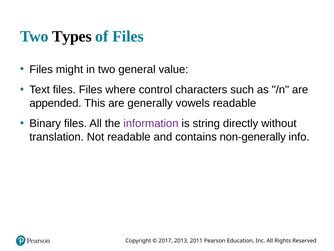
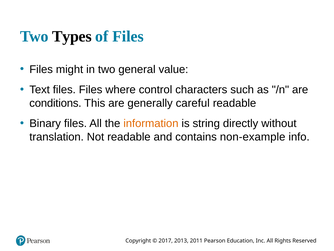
appended: appended -> conditions
vowels: vowels -> careful
information colour: purple -> orange
non-generally: non-generally -> non-example
